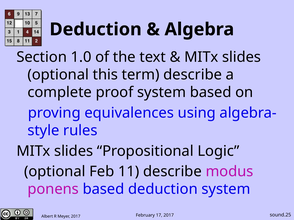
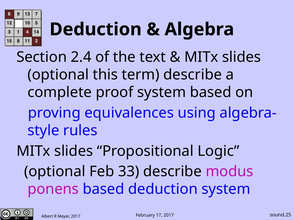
1.0: 1.0 -> 2.4
11: 11 -> 33
